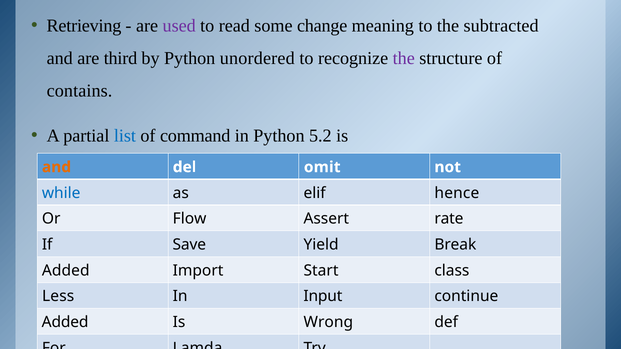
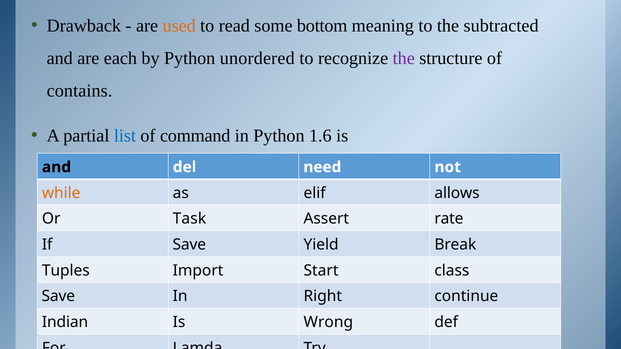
Retrieving: Retrieving -> Drawback
used colour: purple -> orange
change: change -> bottom
third: third -> each
5.2: 5.2 -> 1.6
and at (56, 167) colour: orange -> black
omit: omit -> need
while colour: blue -> orange
hence: hence -> allows
Flow: Flow -> Task
Added at (66, 271): Added -> Tuples
Less at (58, 297): Less -> Save
Input: Input -> Right
Added at (65, 322): Added -> Indian
